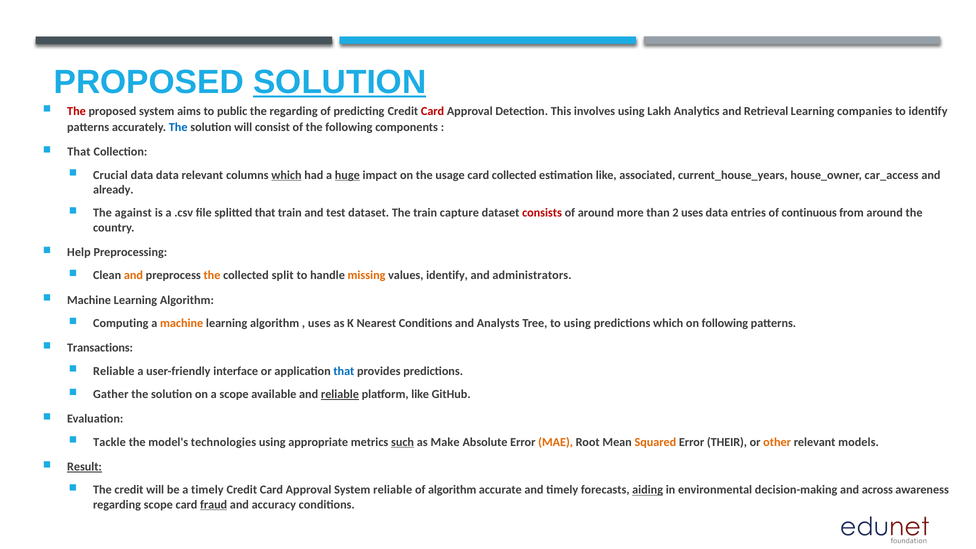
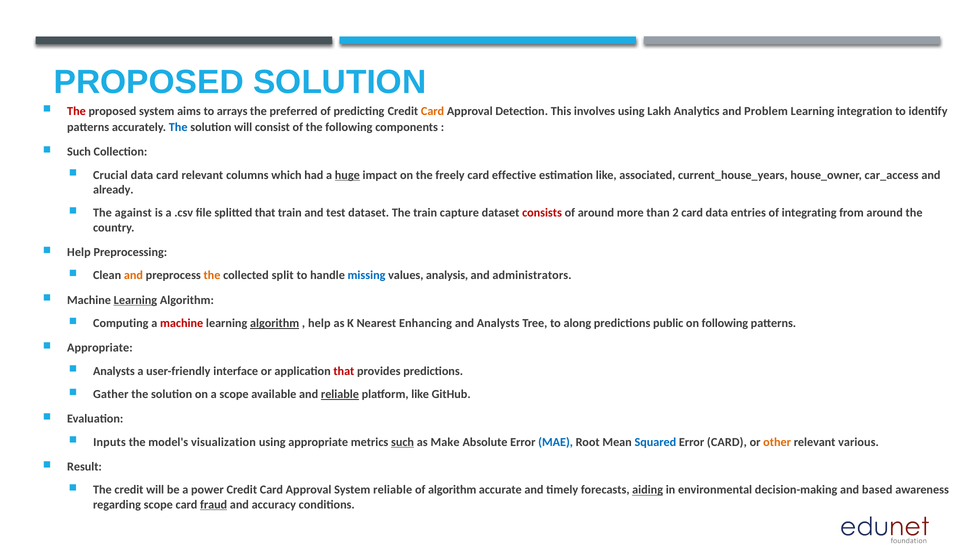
SOLUTION at (340, 82) underline: present -> none
public: public -> arrays
the regarding: regarding -> preferred
Card at (433, 111) colour: red -> orange
Retrieval: Retrieval -> Problem
companies: companies -> integration
That at (79, 152): That -> Such
data data: data -> card
which at (286, 175) underline: present -> none
usage: usage -> freely
card collected: collected -> effective
2 uses: uses -> card
continuous: continuous -> integrating
missing colour: orange -> blue
values identify: identify -> analysis
Learning at (135, 300) underline: none -> present
machine at (182, 323) colour: orange -> red
algorithm at (275, 323) underline: none -> present
uses at (319, 323): uses -> help
Nearest Conditions: Conditions -> Enhancing
to using: using -> along
predictions which: which -> public
Transactions at (100, 348): Transactions -> Appropriate
Reliable at (114, 371): Reliable -> Analysts
that at (344, 371) colour: blue -> red
Tackle: Tackle -> Inputs
technologies: technologies -> visualization
MAE colour: orange -> blue
Squared colour: orange -> blue
Error THEIR: THEIR -> CARD
models: models -> various
Result underline: present -> none
a timely: timely -> power
across: across -> based
